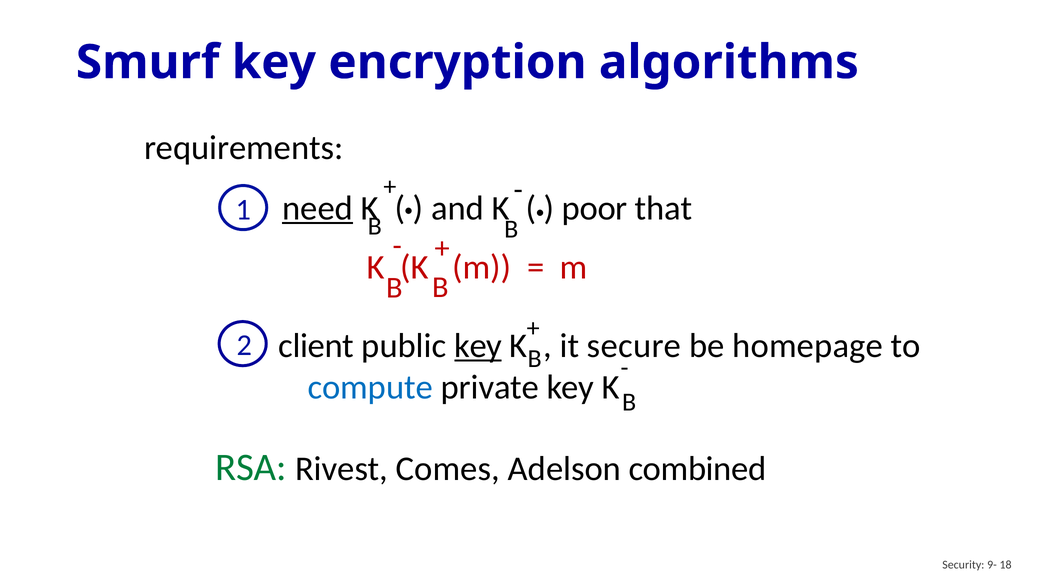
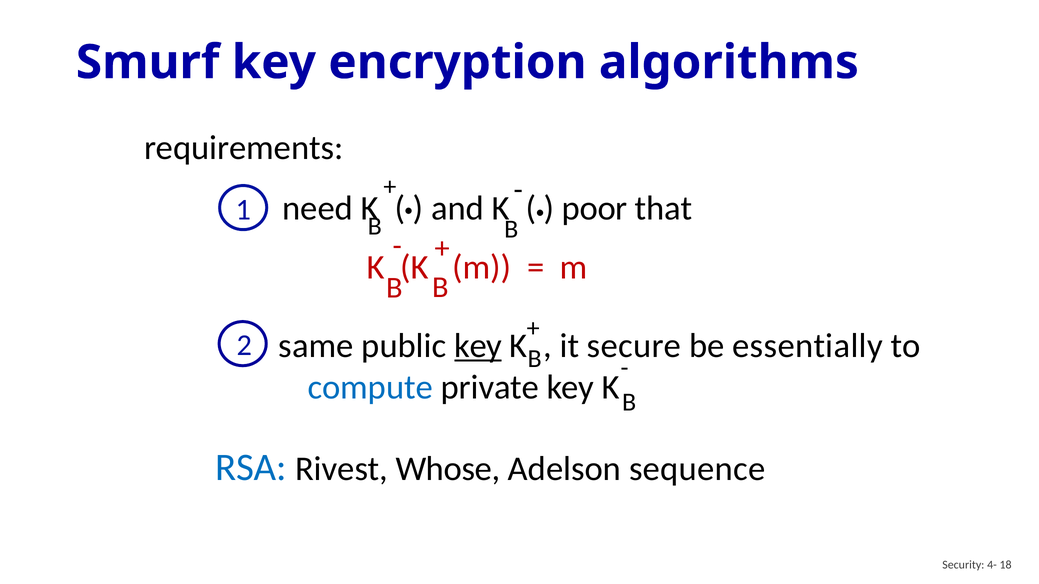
need underline: present -> none
client: client -> same
homepage: homepage -> essentially
RSA colour: green -> blue
Comes: Comes -> Whose
combined: combined -> sequence
9-: 9- -> 4-
